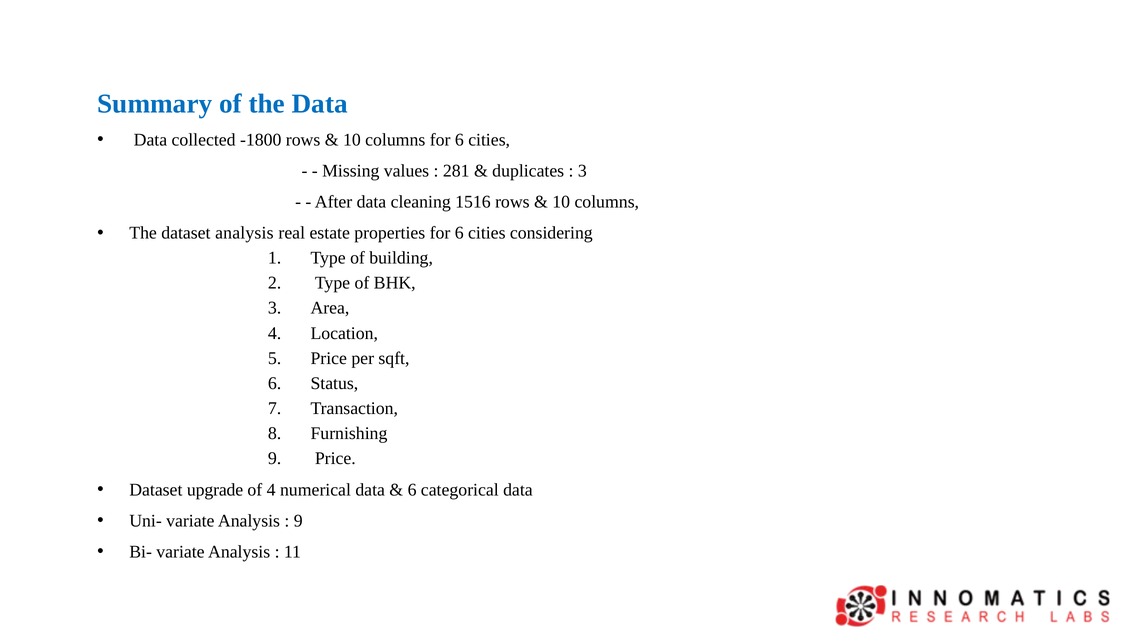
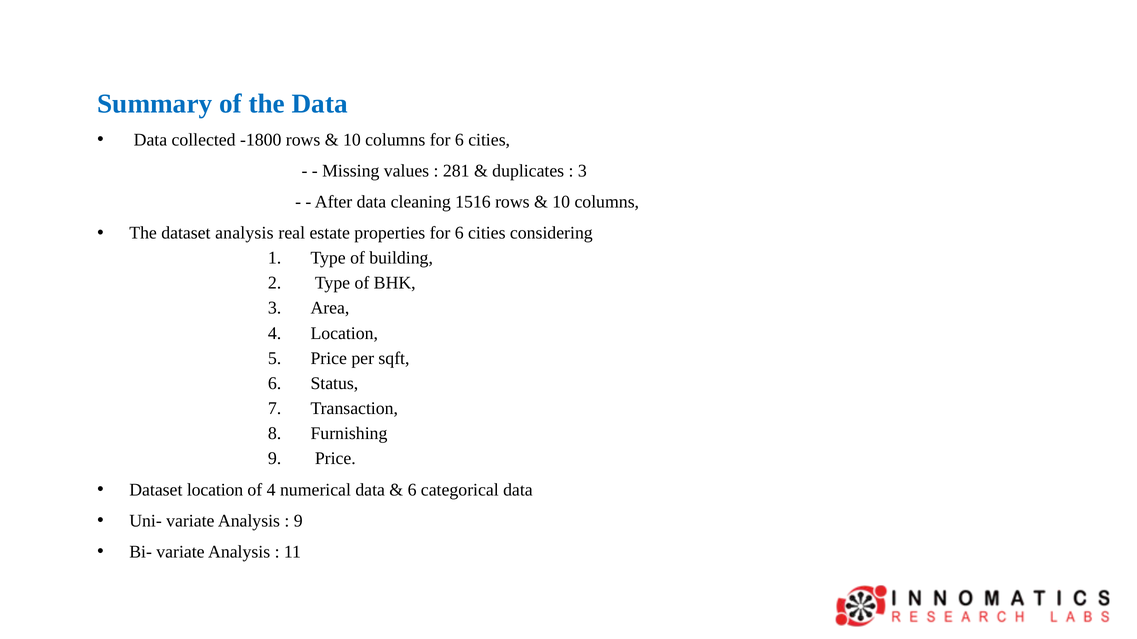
Dataset upgrade: upgrade -> location
